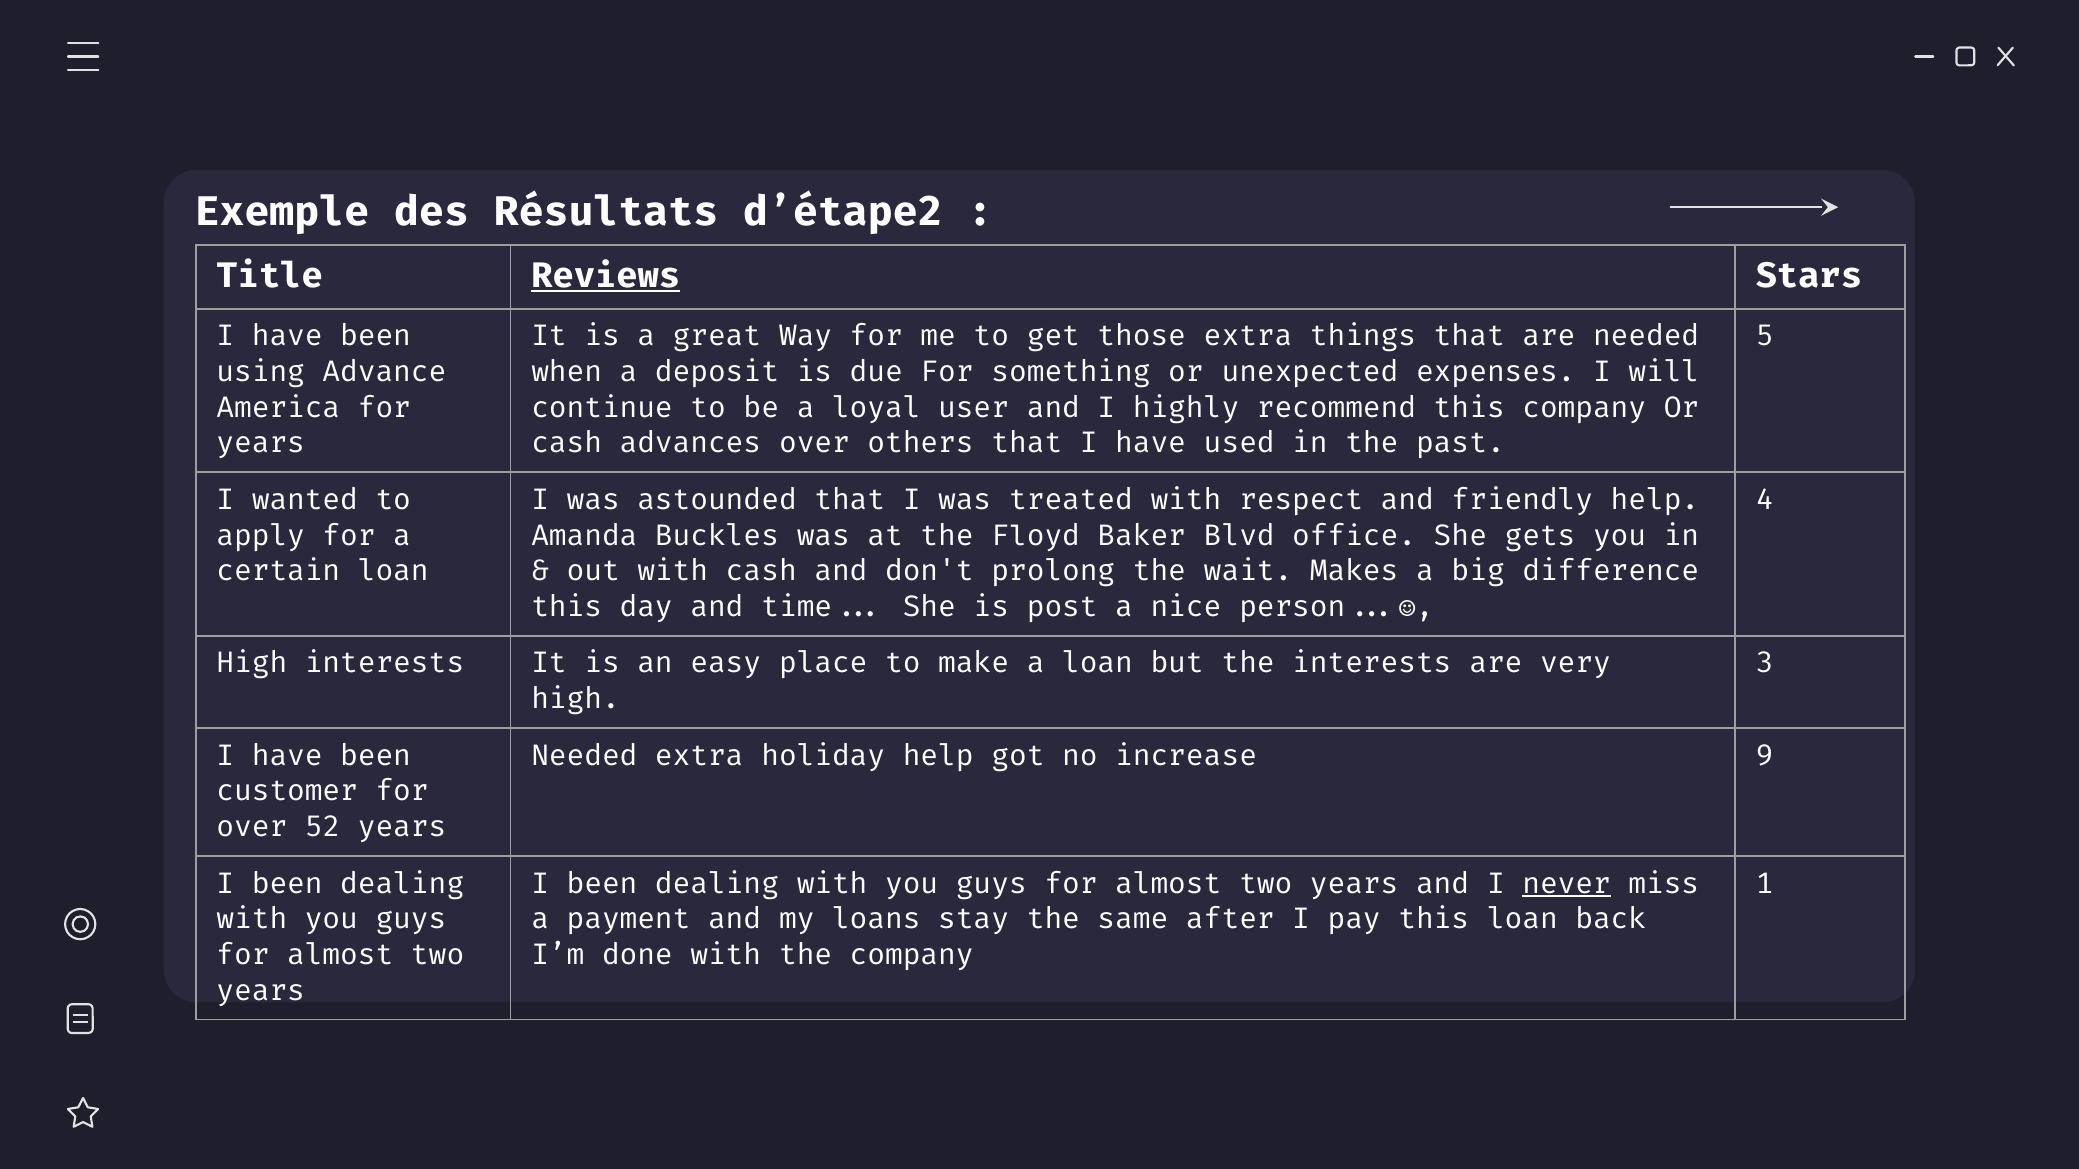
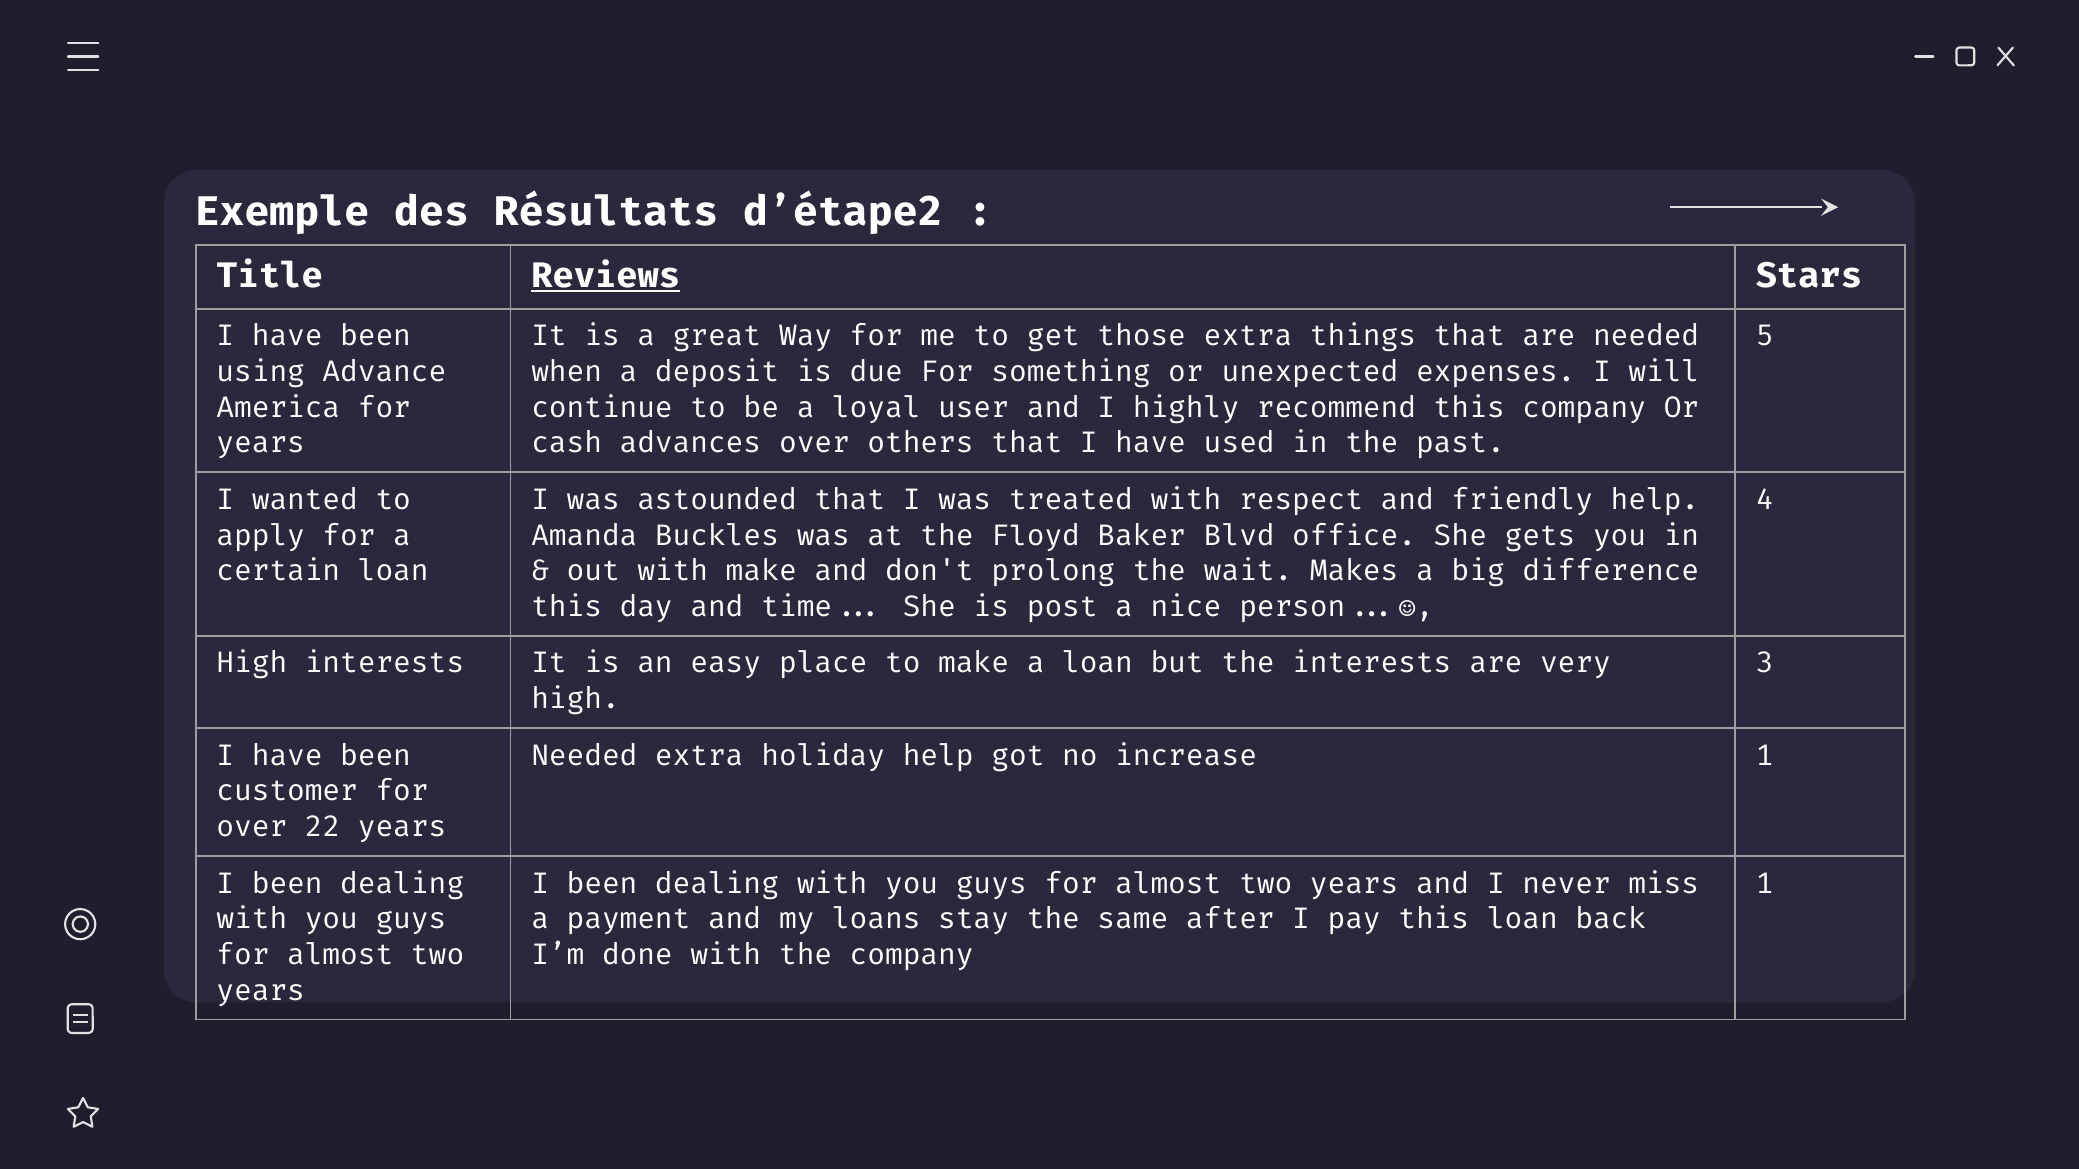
with cash: cash -> make
increase 9: 9 -> 1
52: 52 -> 22
never underline: present -> none
